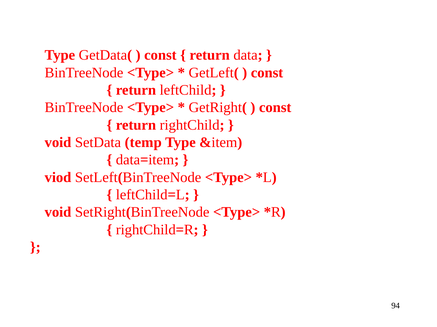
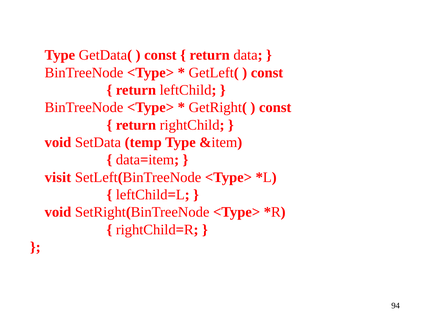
viod: viod -> visit
